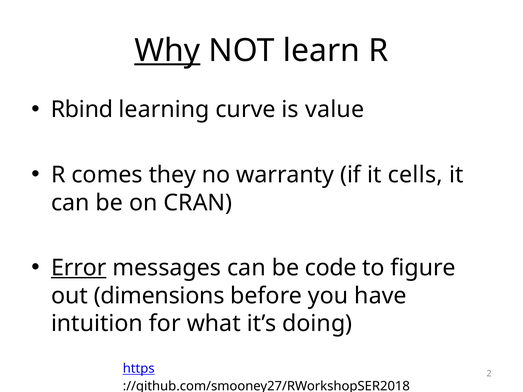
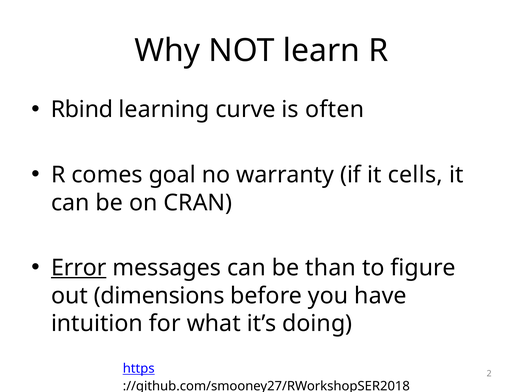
Why underline: present -> none
value: value -> often
they: they -> goal
code: code -> than
